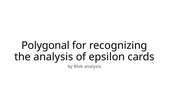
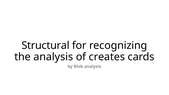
Polygonal: Polygonal -> Structural
epsilon: epsilon -> creates
